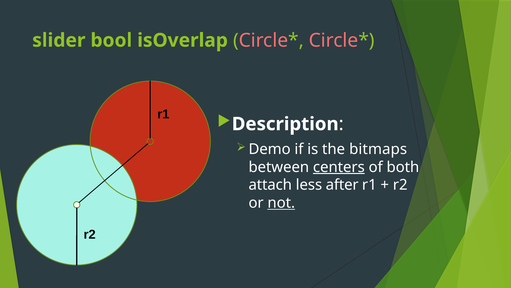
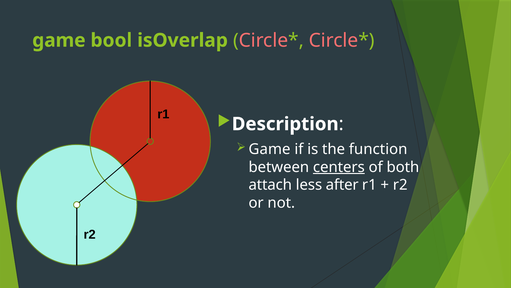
slider at (59, 40): slider -> game
Demo at (270, 149): Demo -> Game
bitmaps: bitmaps -> function
not underline: present -> none
